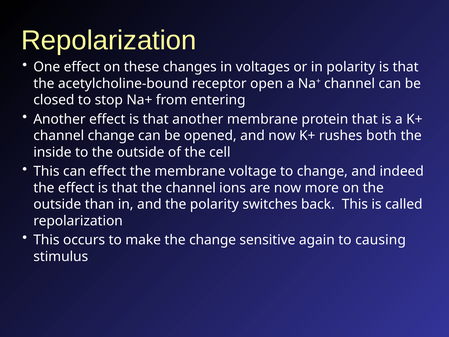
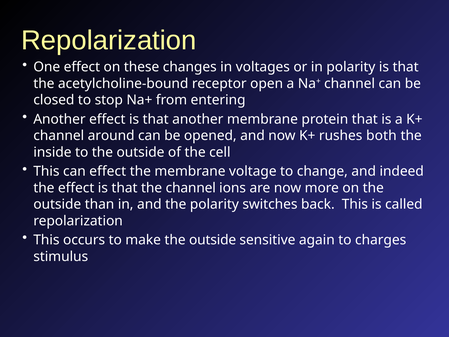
channel change: change -> around
make the change: change -> outside
causing: causing -> charges
